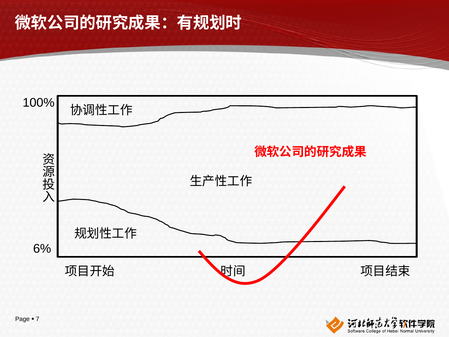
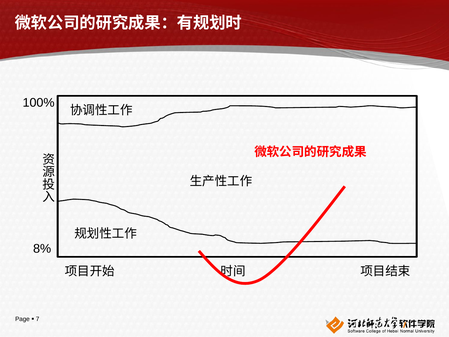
6%: 6% -> 8%
